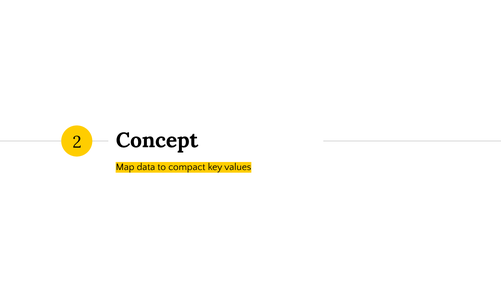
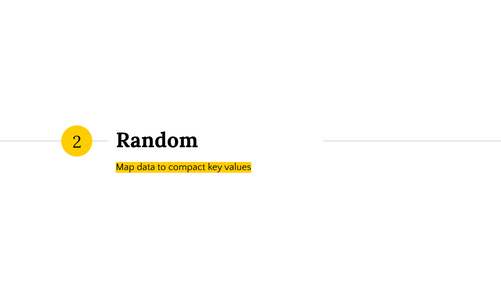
Concept: Concept -> Random
